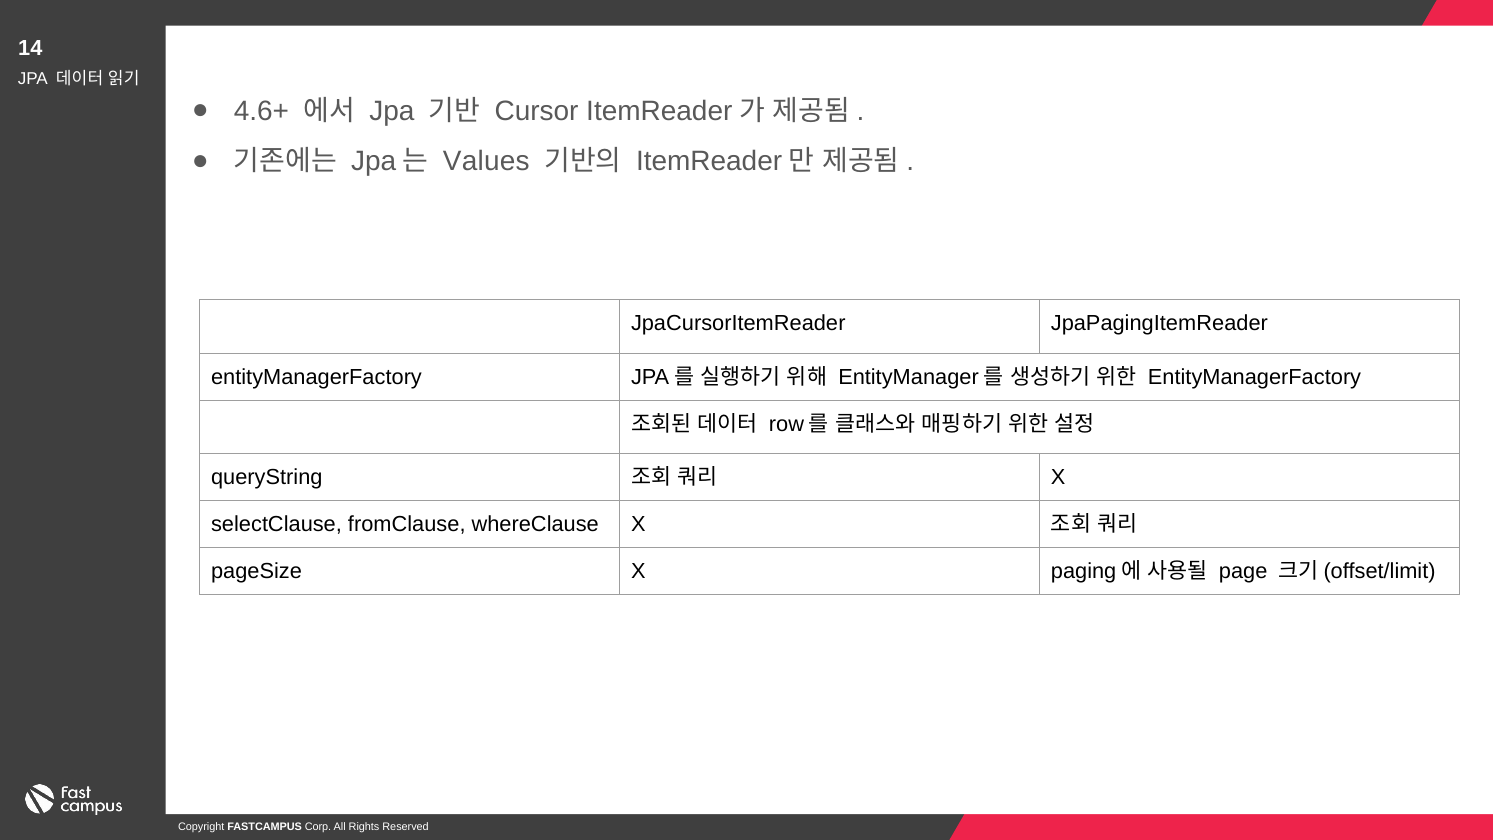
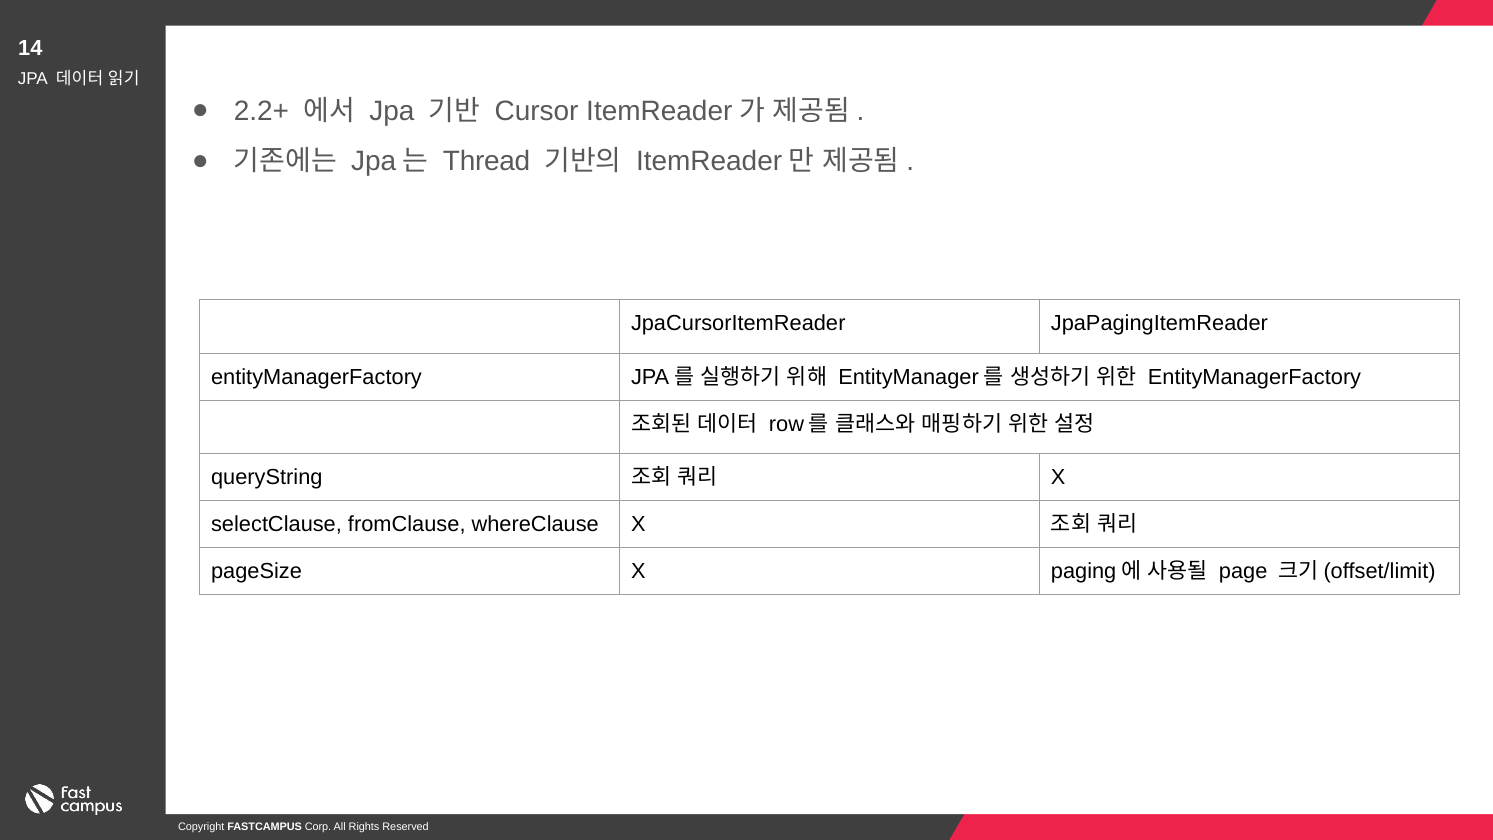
4.6+: 4.6+ -> 2.2+
Values: Values -> Thread
